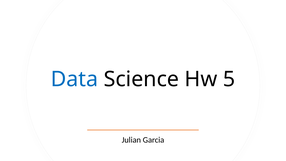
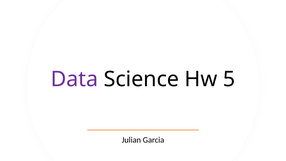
Data colour: blue -> purple
